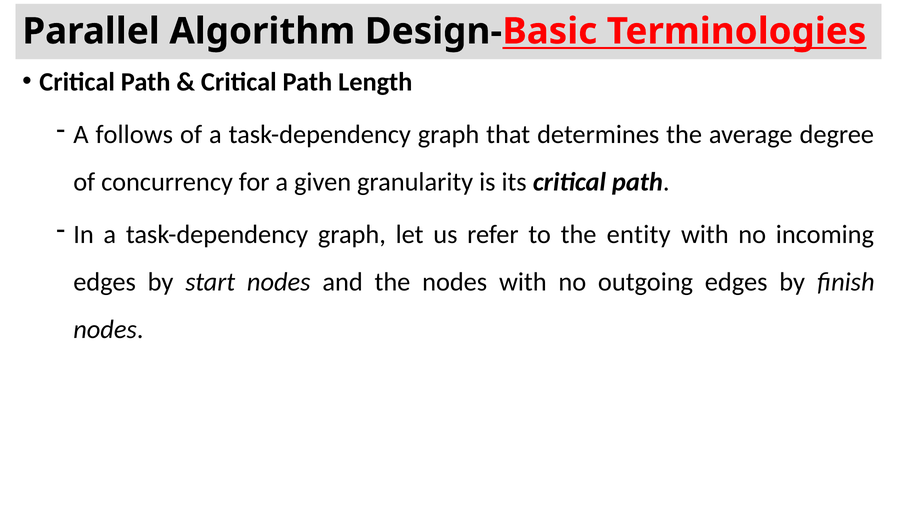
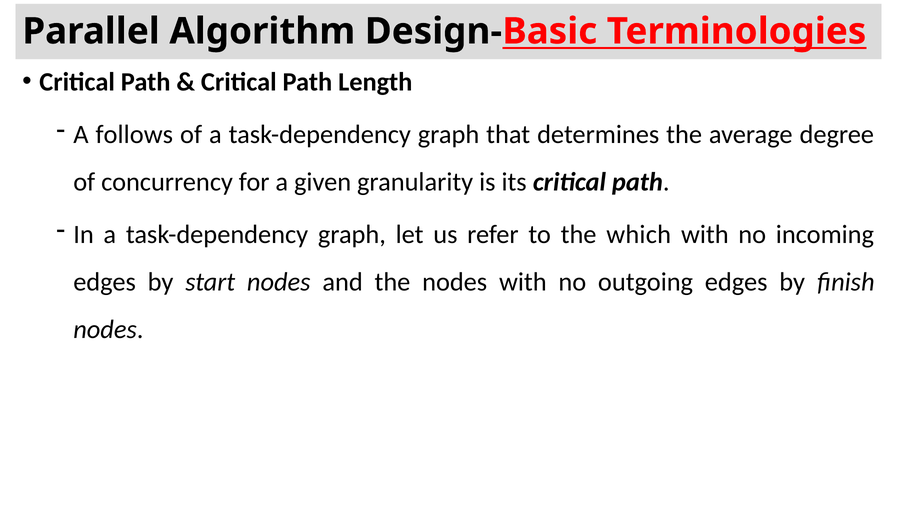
entity: entity -> which
